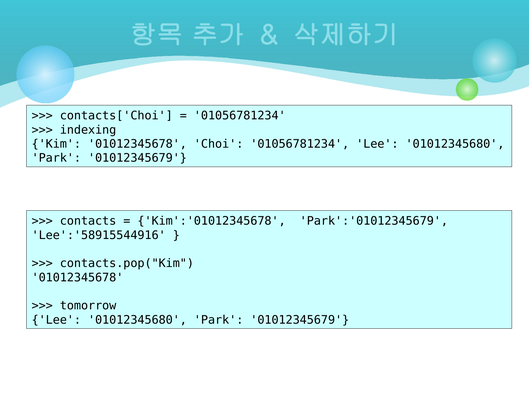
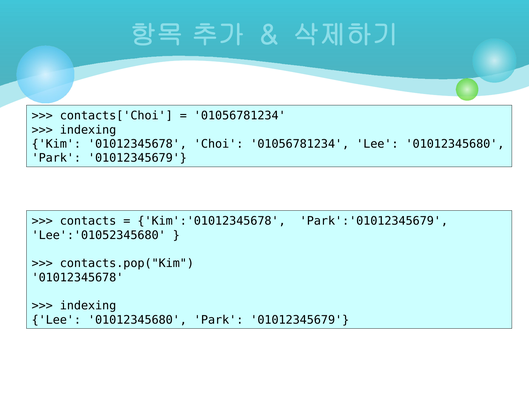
Lee':'58915544916: Lee':'58915544916 -> Lee':'01052345680
tomorrow at (88, 306): tomorrow -> indexing
